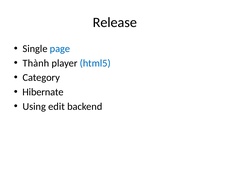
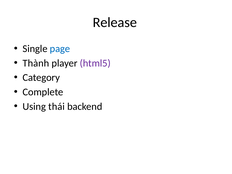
html5 colour: blue -> purple
Hibernate: Hibernate -> Complete
edit: edit -> thái
